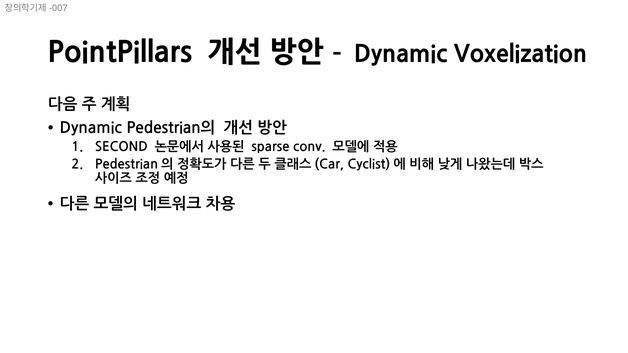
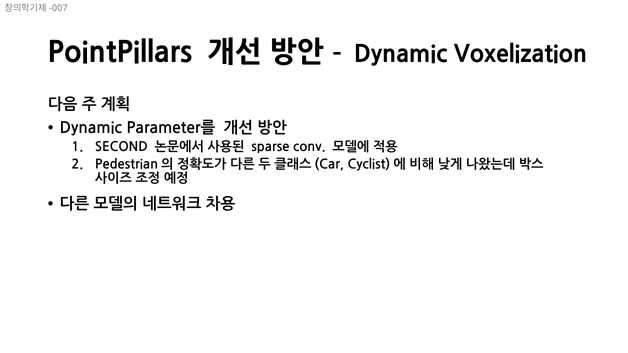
Dynamic Pedestrian의: Pedestrian의 -> Parameter를
